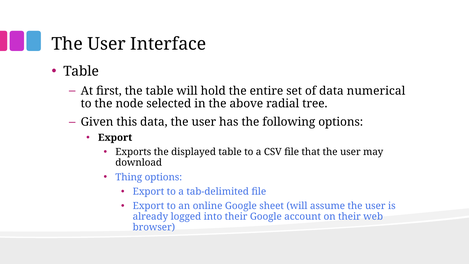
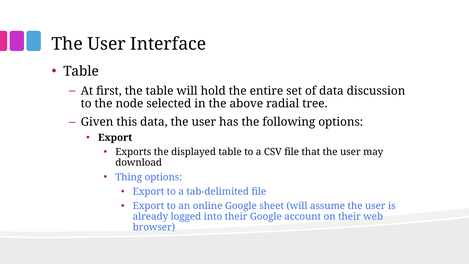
numerical: numerical -> discussion
